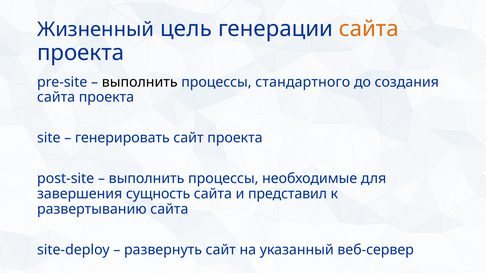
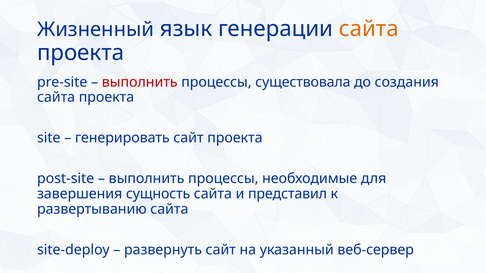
цель: цель -> язык
выполнить at (140, 82) colour: black -> red
стандартного: стандартного -> существовала
